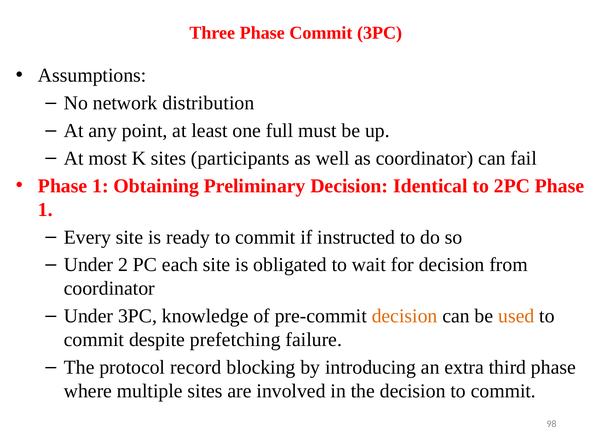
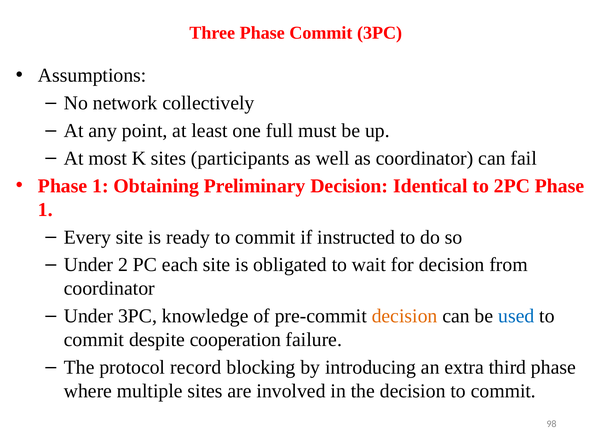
distribution: distribution -> collectively
used colour: orange -> blue
prefetching: prefetching -> cooperation
